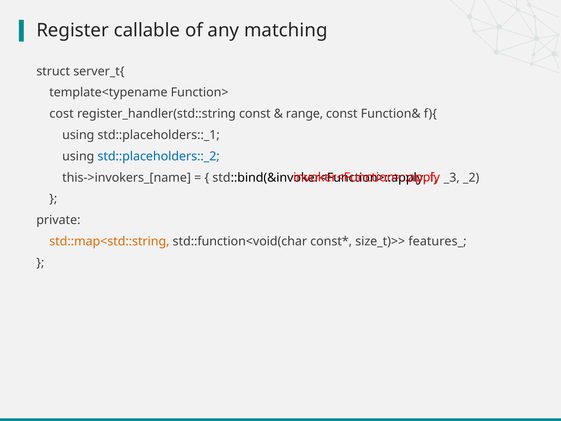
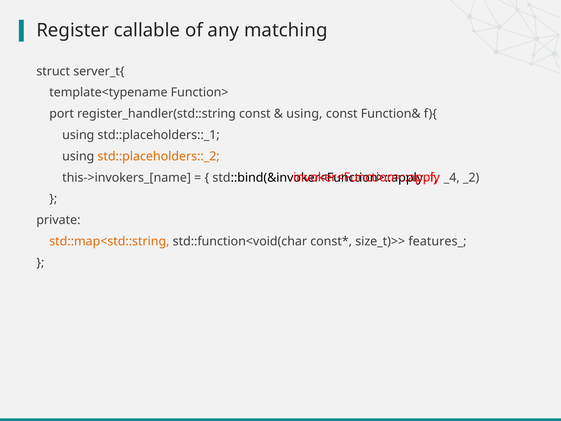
cost: cost -> port
range at (305, 114): range -> using
std::placeholders::_2 colour: blue -> orange
_3: _3 -> _4
